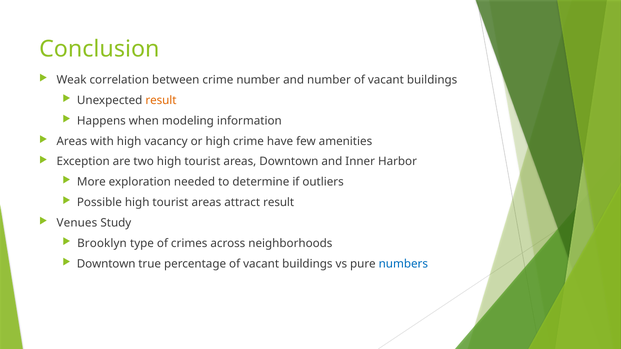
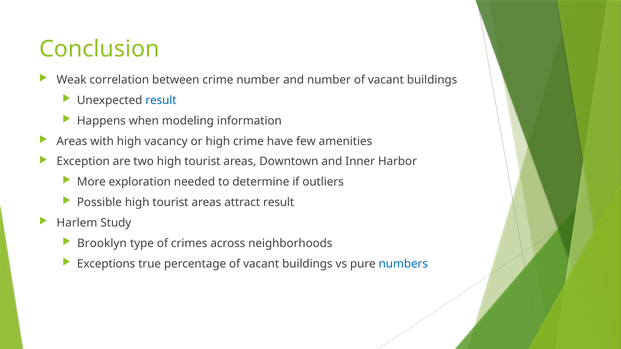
result at (161, 100) colour: orange -> blue
Venues: Venues -> Harlem
Downtown at (106, 264): Downtown -> Exceptions
